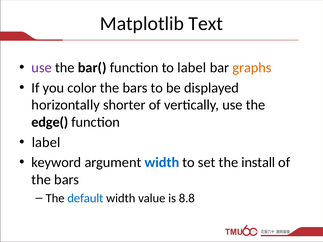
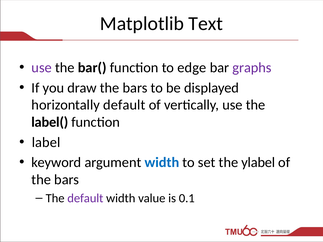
to label: label -> edge
graphs colour: orange -> purple
color: color -> draw
horizontally shorter: shorter -> default
edge(: edge( -> label(
install: install -> ylabel
default at (85, 198) colour: blue -> purple
8.8: 8.8 -> 0.1
